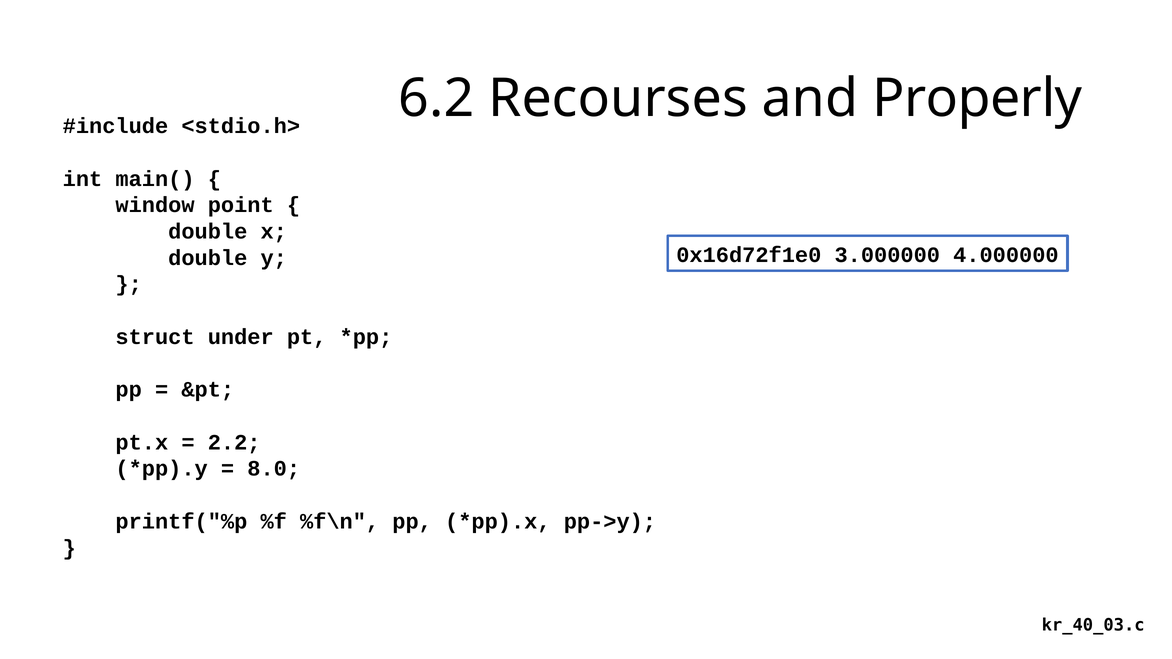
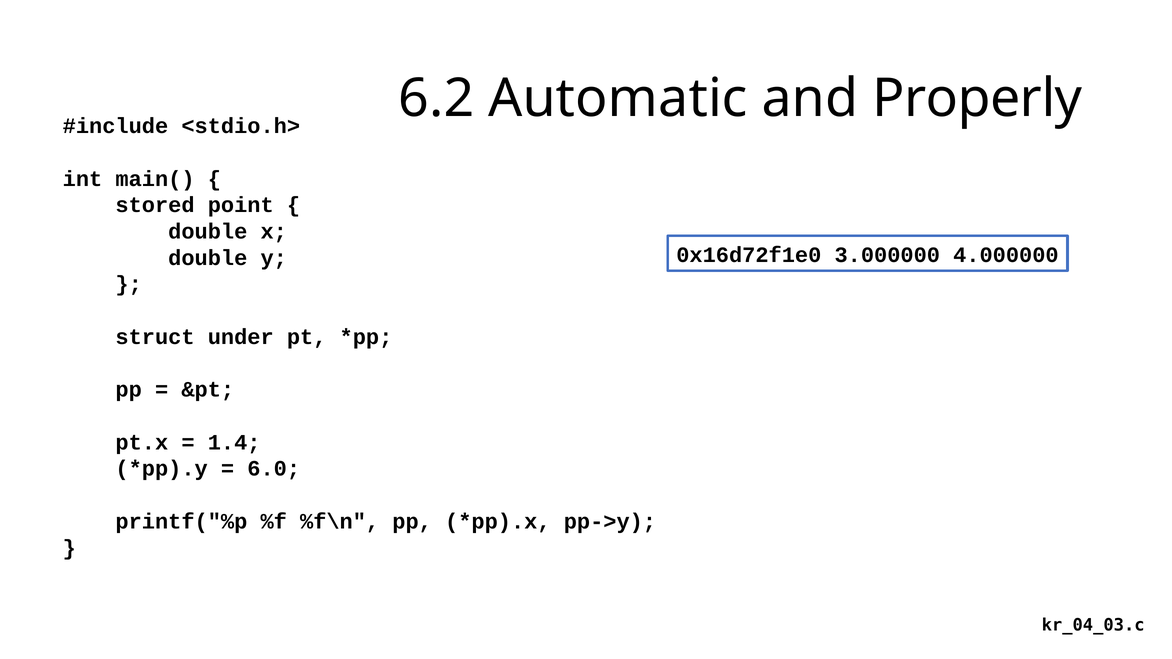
Recourses: Recourses -> Automatic
window: window -> stored
2.2: 2.2 -> 1.4
8.0: 8.0 -> 6.0
kr_40_03.c: kr_40_03.c -> kr_04_03.c
